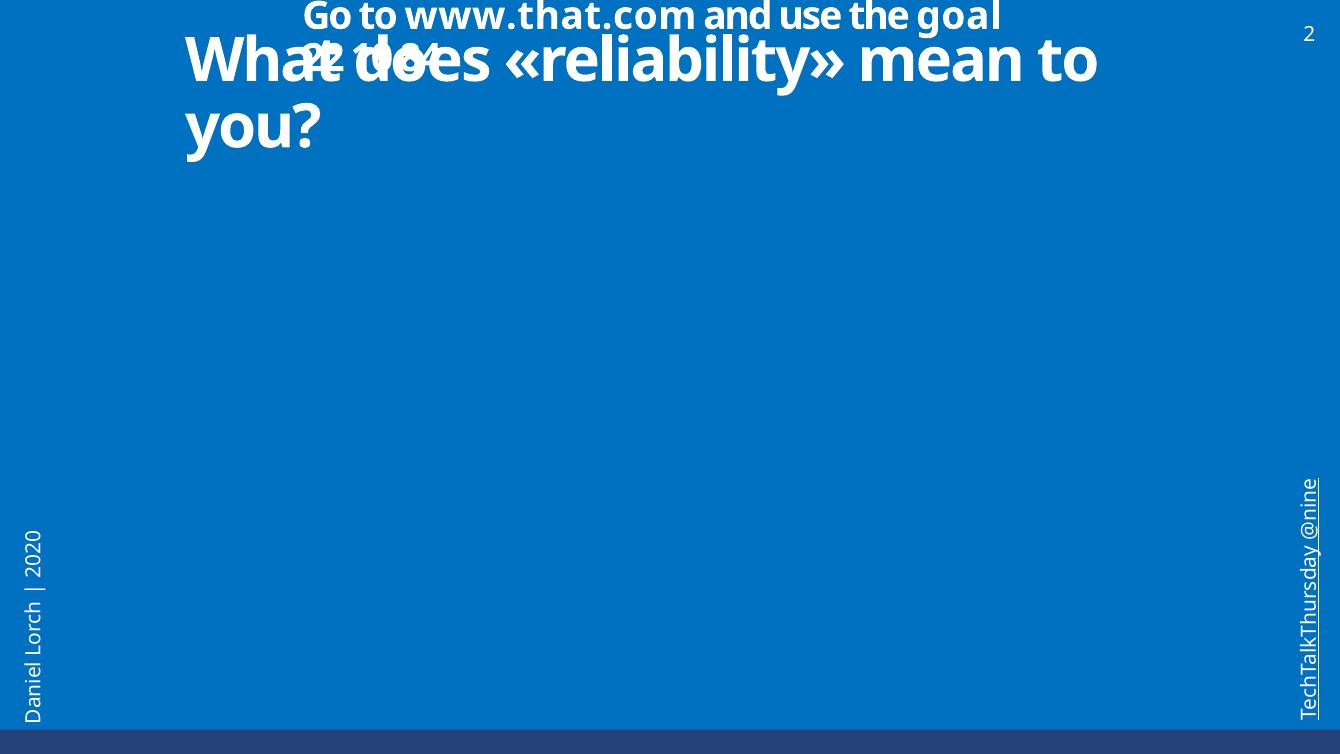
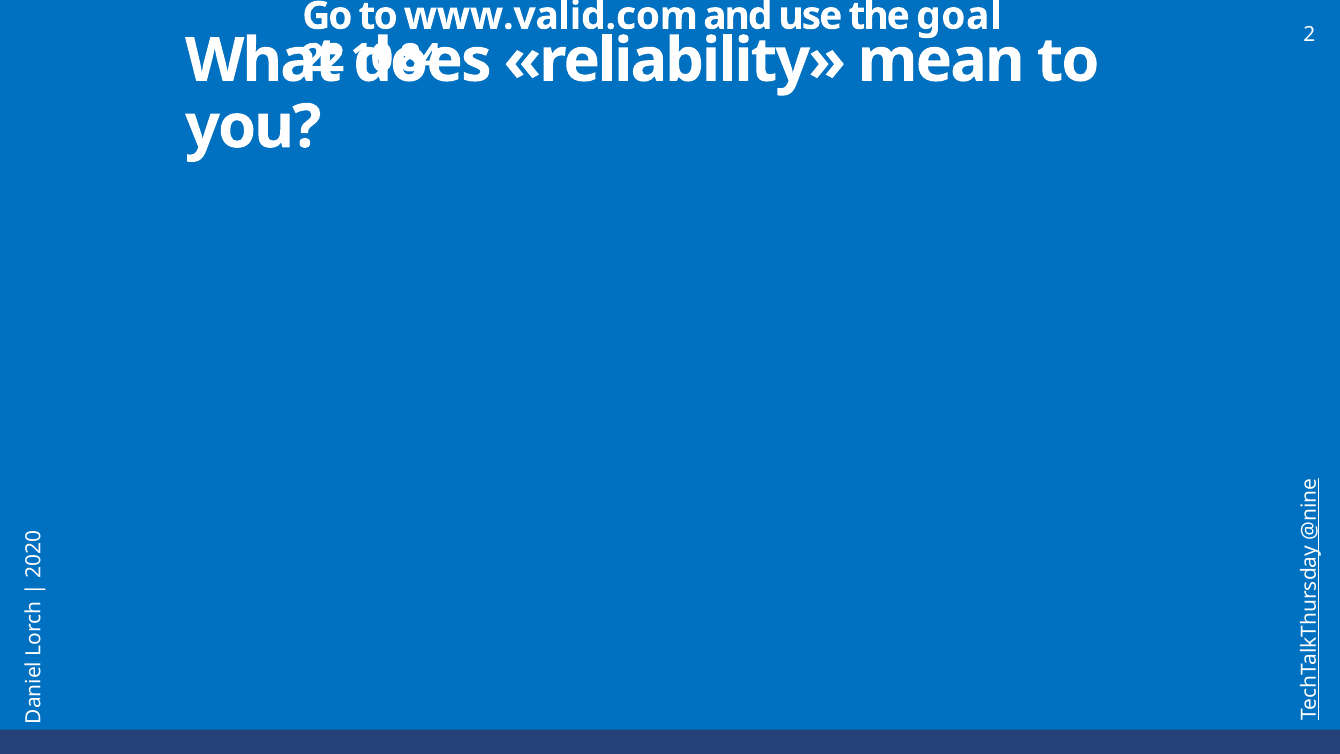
www.that.com: www.that.com -> www.valid.com
